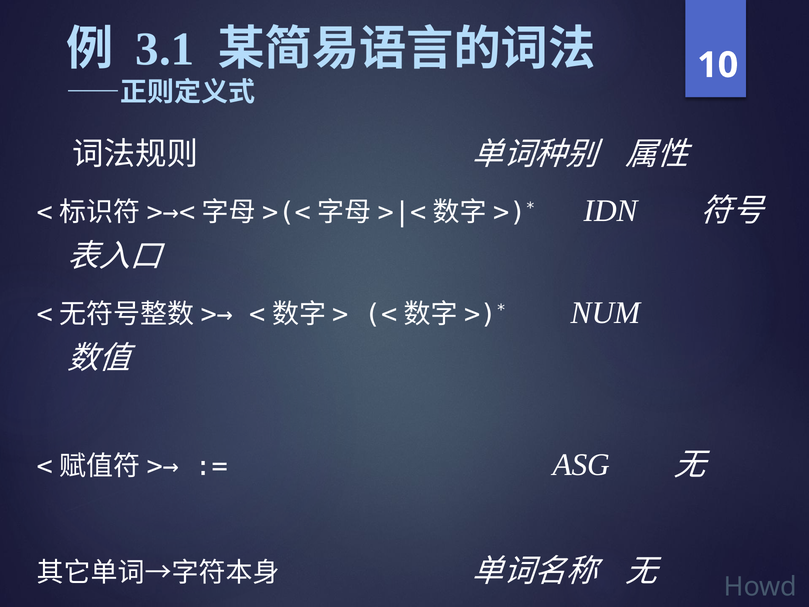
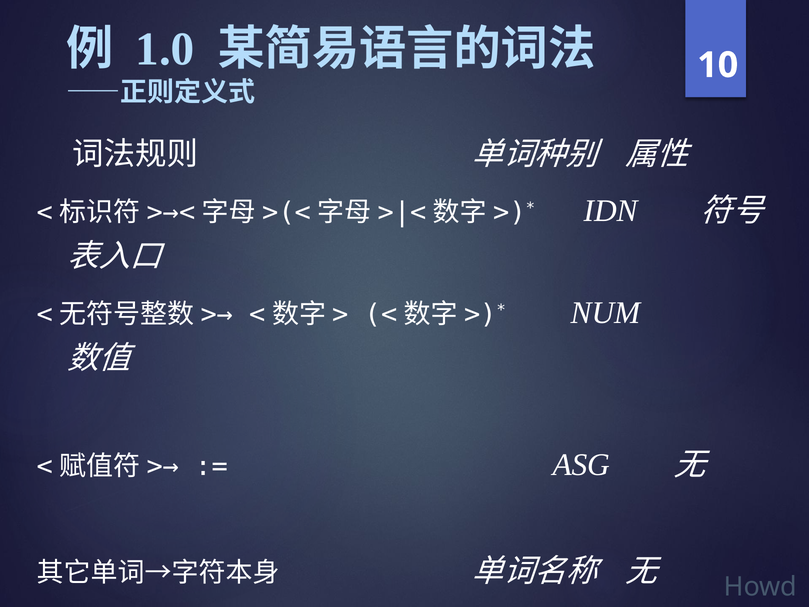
3.1: 3.1 -> 1.0
